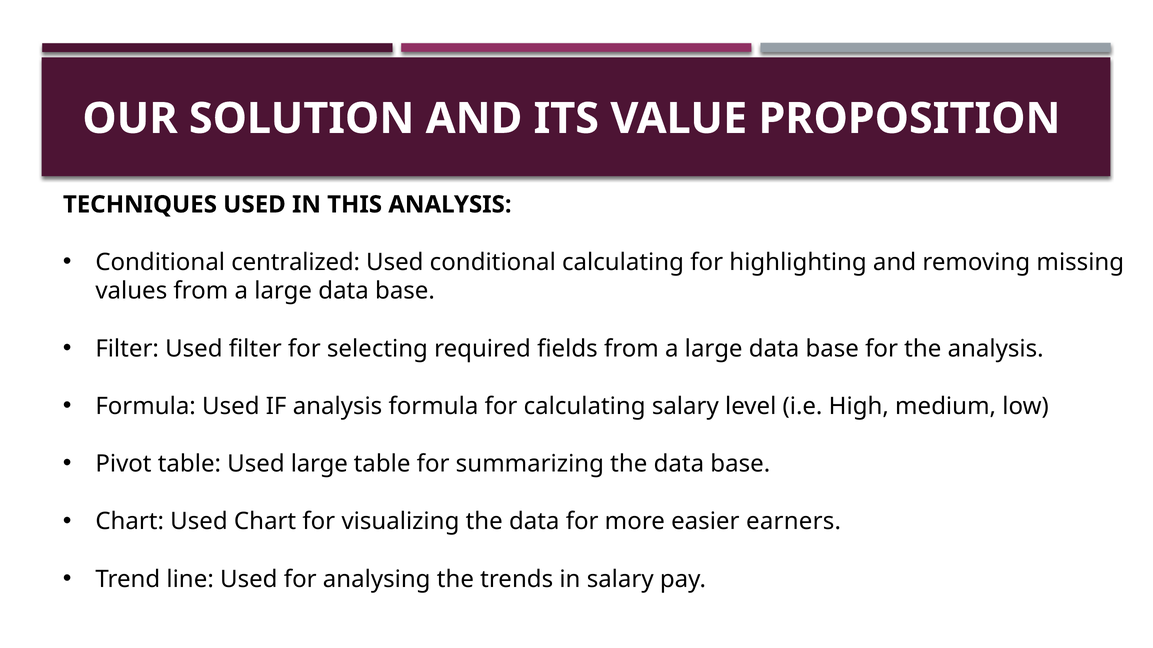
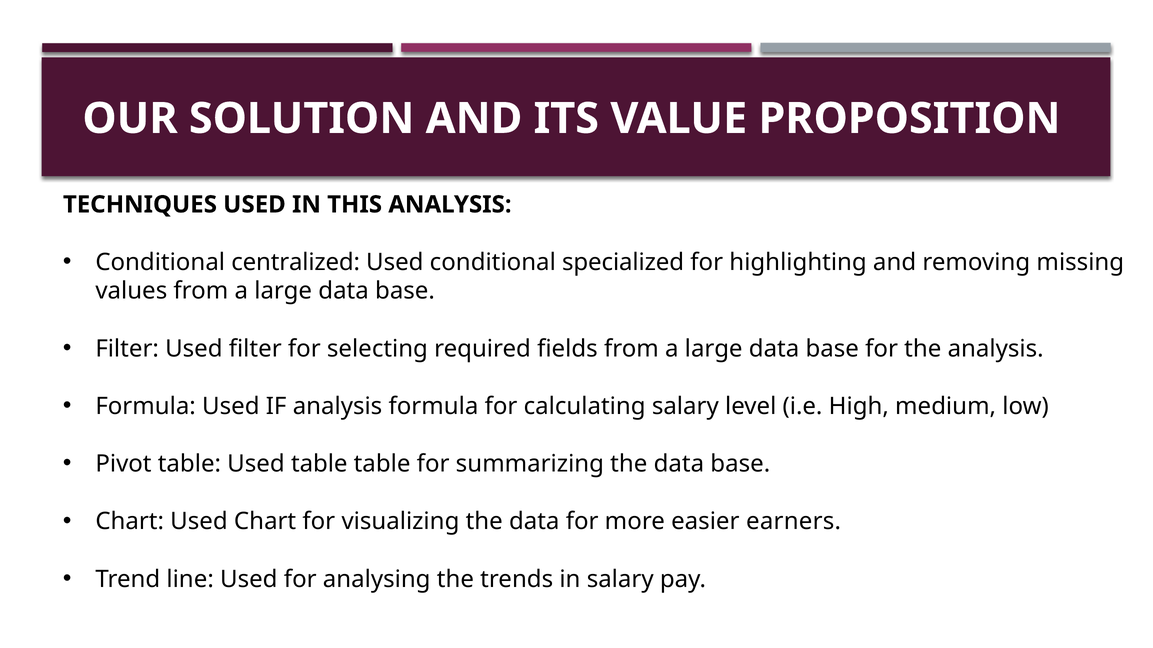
conditional calculating: calculating -> specialized
Used large: large -> table
